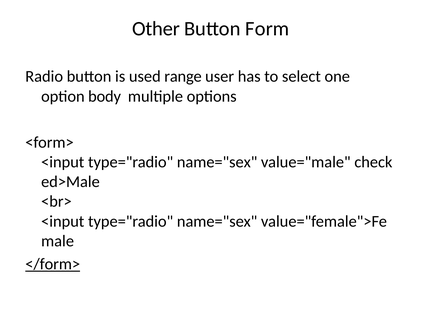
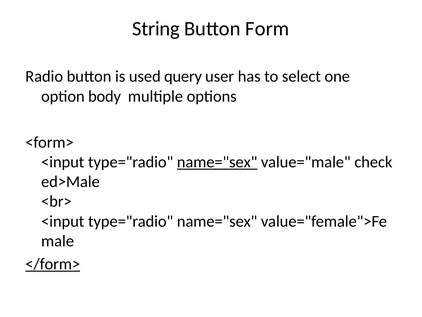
Other: Other -> String
range: range -> query
name="sex at (217, 162) underline: none -> present
